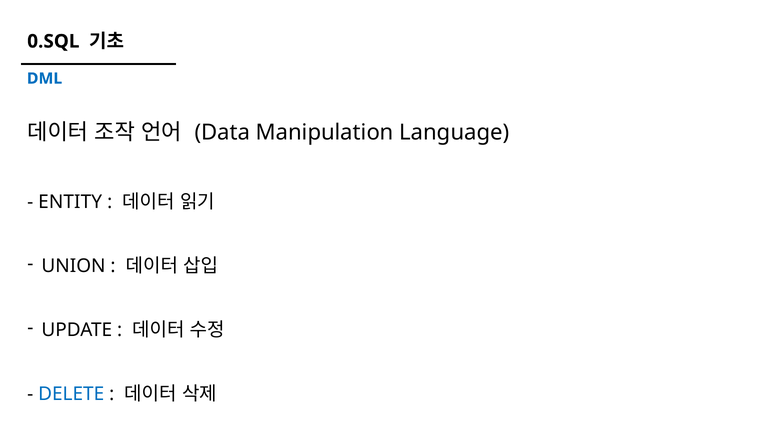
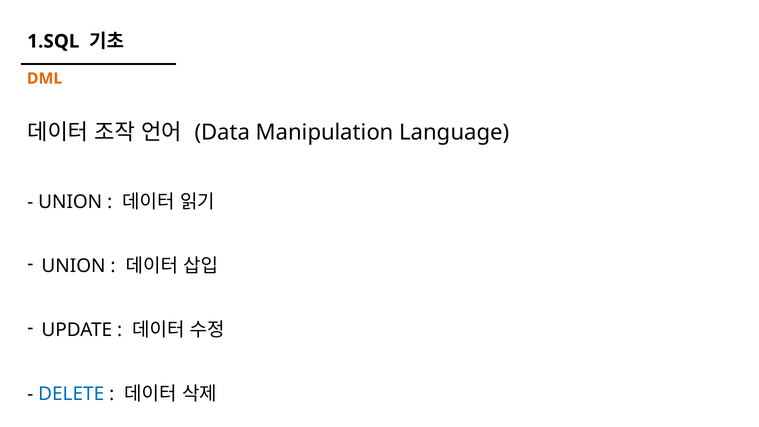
0.SQL: 0.SQL -> 1.SQL
DML colour: blue -> orange
ENTITY at (70, 202): ENTITY -> UNION
